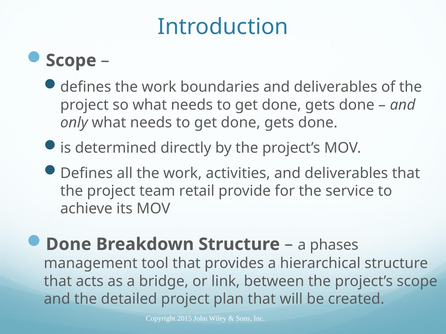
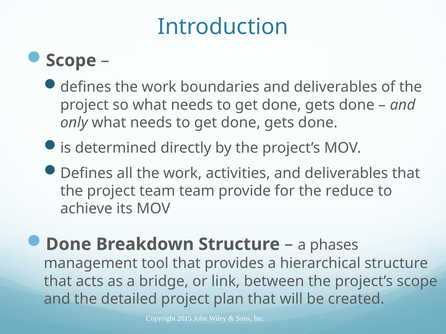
team retail: retail -> team
service: service -> reduce
